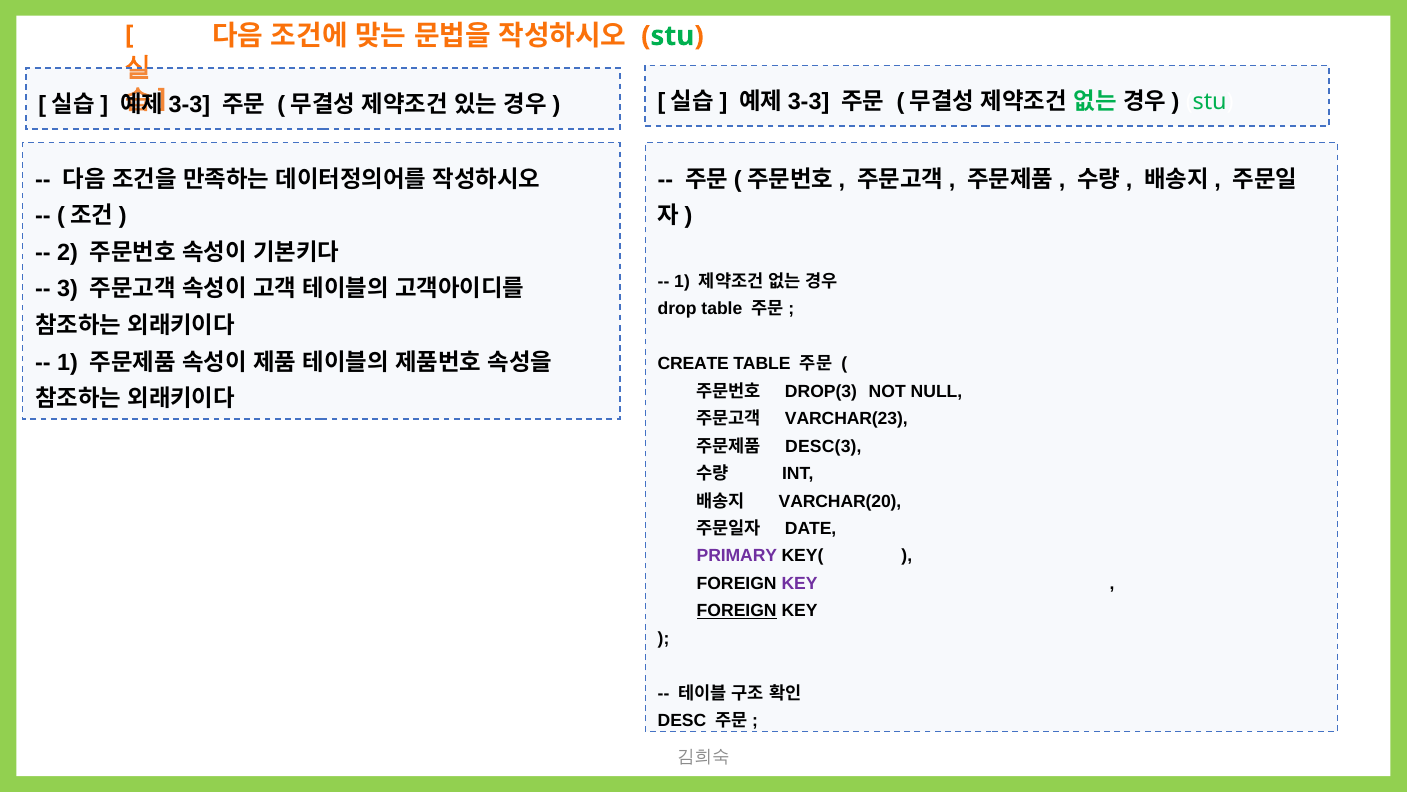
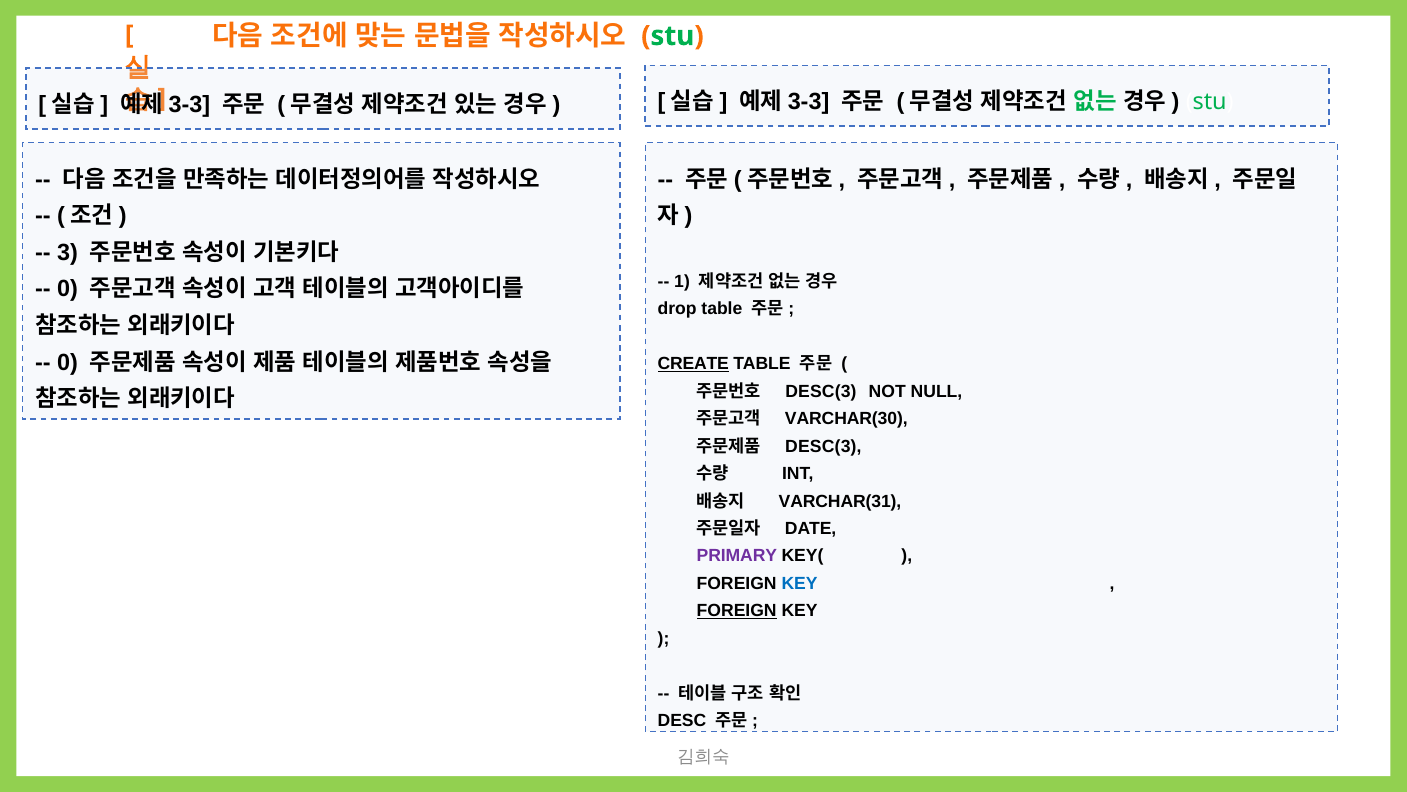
2: 2 -> 3
3 at (68, 289): 3 -> 0
1 at (68, 362): 1 -> 0
CREATE underline: none -> present
DROP(3 at (821, 391): DROP(3 -> DESC(3
VARCHAR(23: VARCHAR(23 -> VARCHAR(30
VARCHAR(20: VARCHAR(20 -> VARCHAR(31
KEY at (800, 583) colour: purple -> blue
